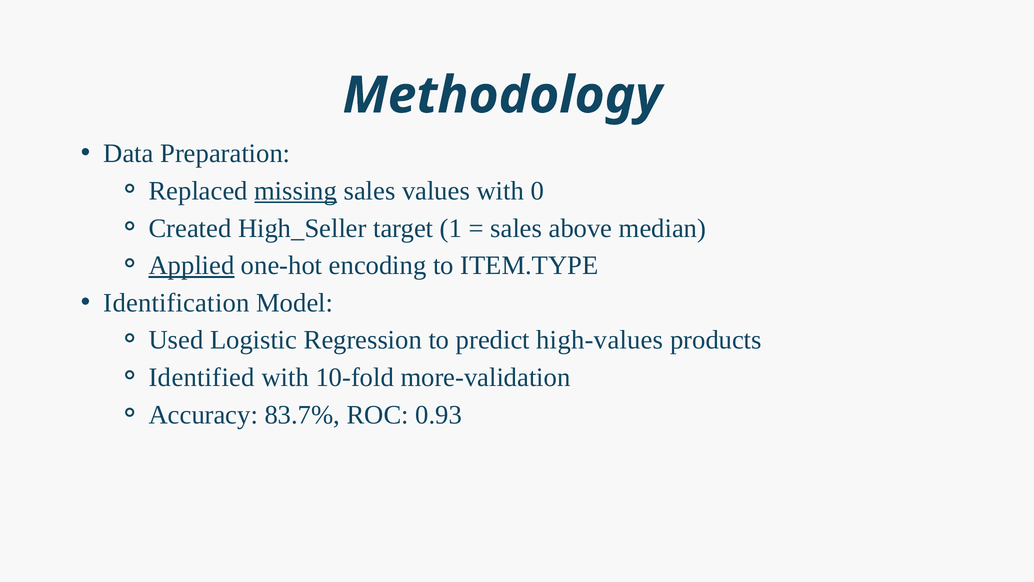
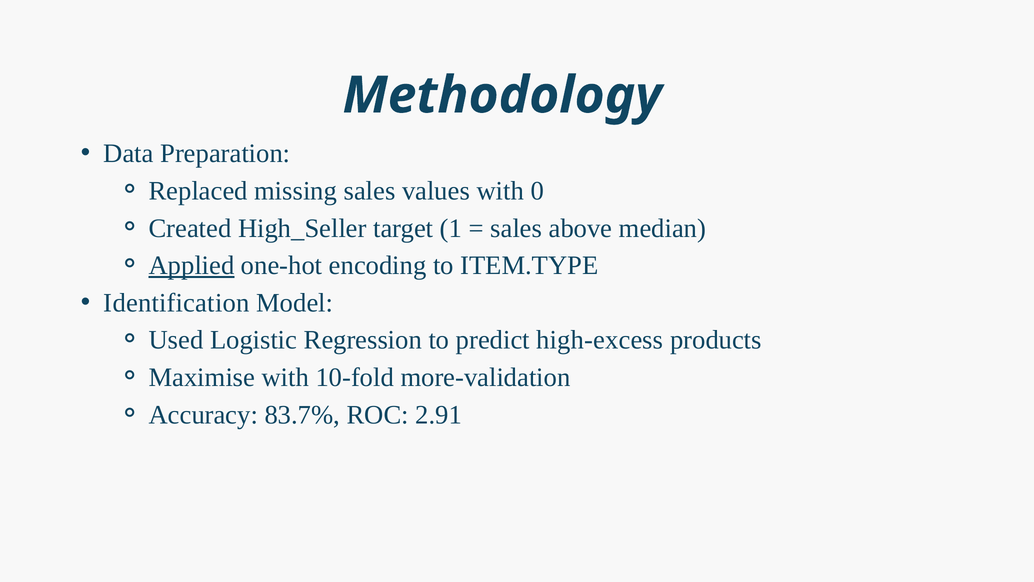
missing underline: present -> none
high-values: high-values -> high-excess
Identified: Identified -> Maximise
0.93: 0.93 -> 2.91
